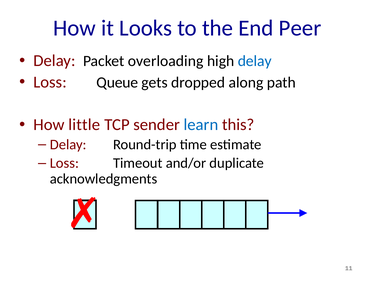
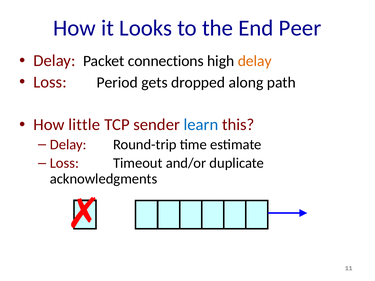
overloading: overloading -> connections
delay at (255, 61) colour: blue -> orange
Queue: Queue -> Period
